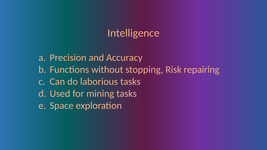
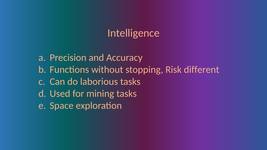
repairing: repairing -> different
